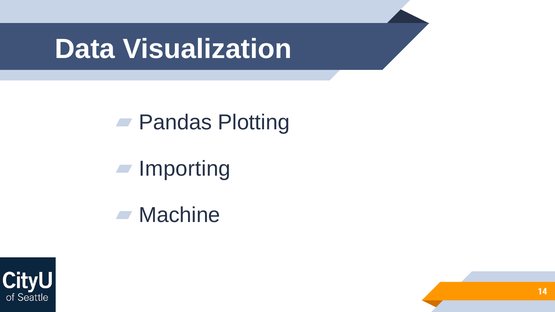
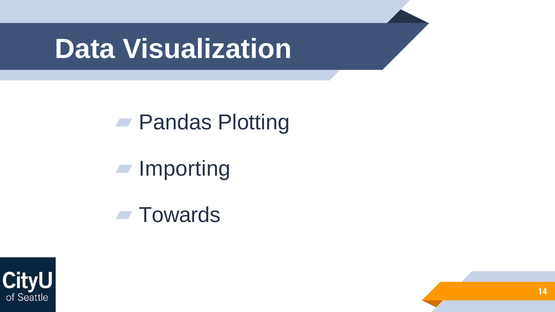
Machine: Machine -> Towards
